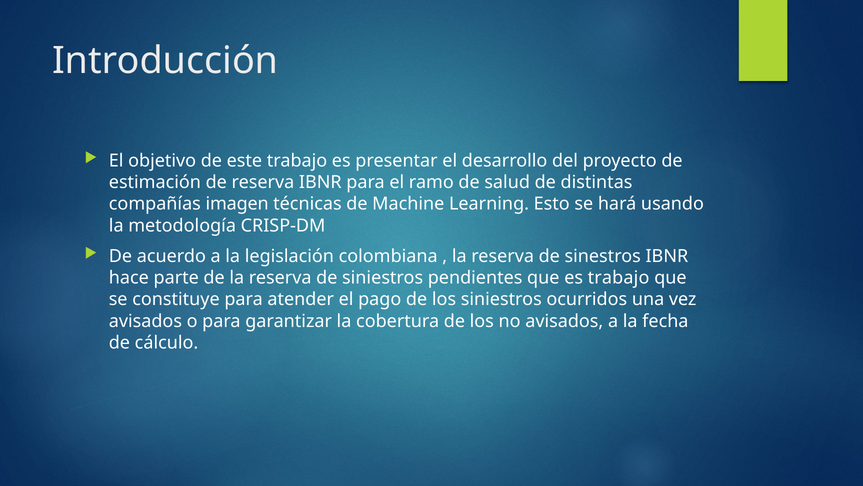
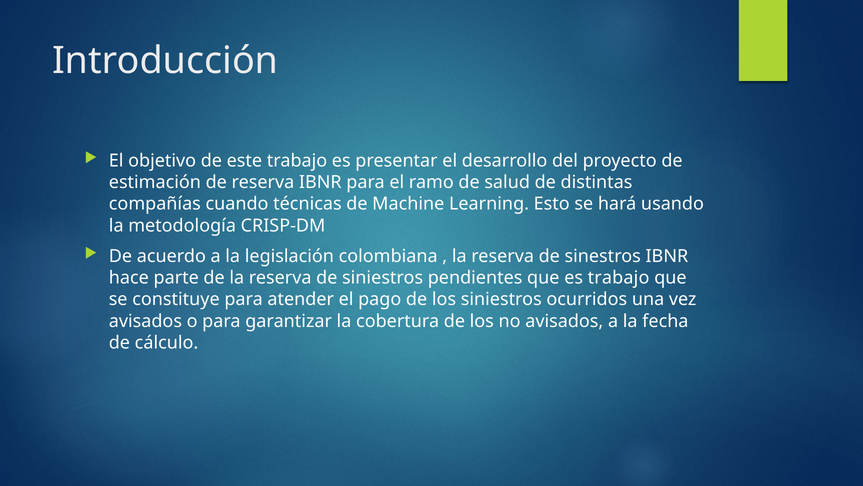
imagen: imagen -> cuando
